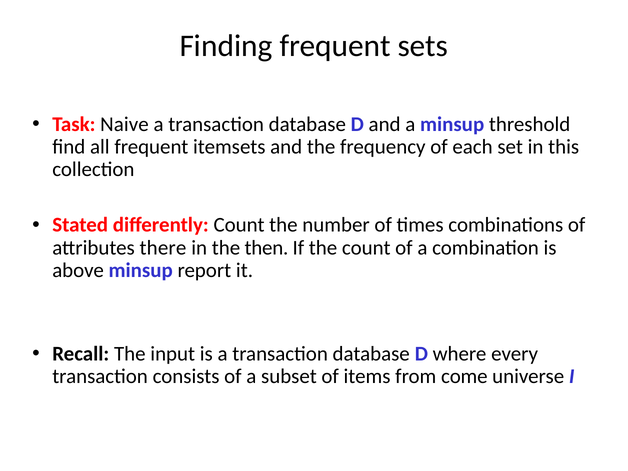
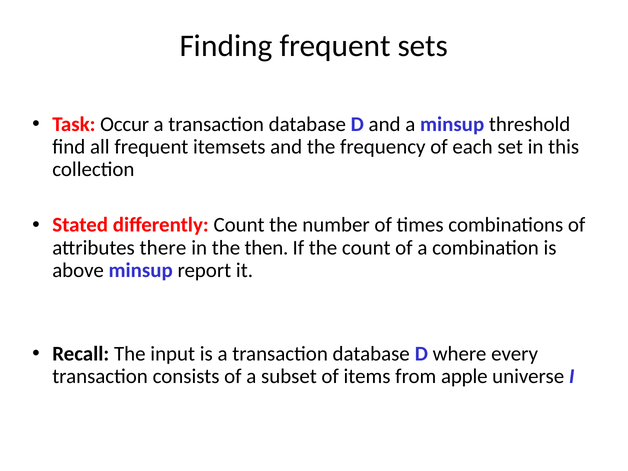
Naive: Naive -> Occur
come: come -> apple
